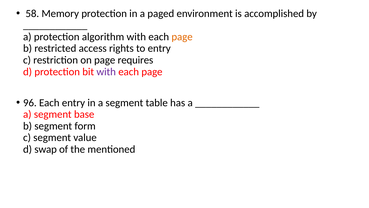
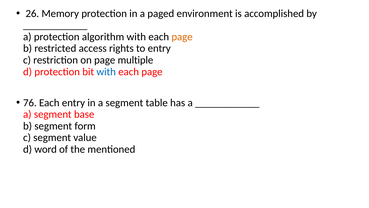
58: 58 -> 26
requires: requires -> multiple
with at (106, 72) colour: purple -> blue
96: 96 -> 76
swap: swap -> word
